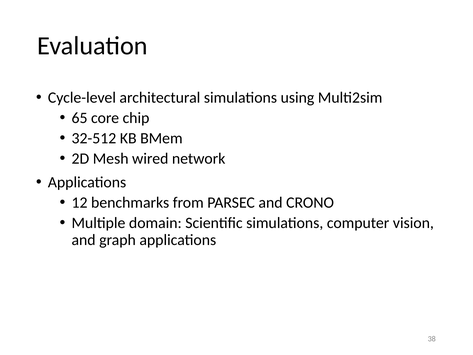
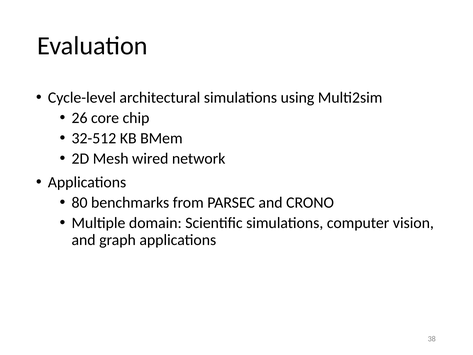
65: 65 -> 26
12: 12 -> 80
